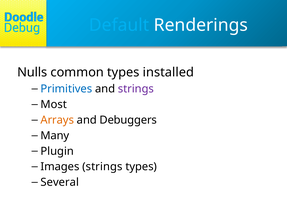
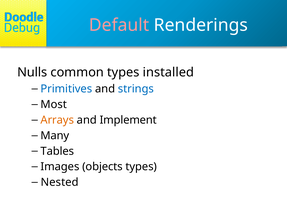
Default colour: light blue -> pink
strings at (136, 89) colour: purple -> blue
Debuggers: Debuggers -> Implement
Plugin: Plugin -> Tables
Images strings: strings -> objects
Several: Several -> Nested
